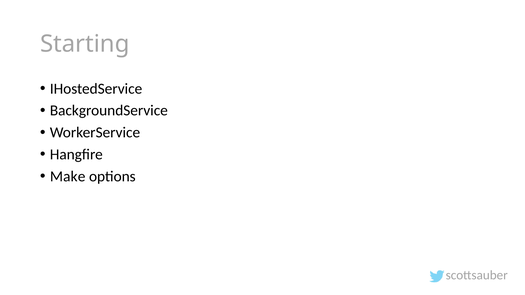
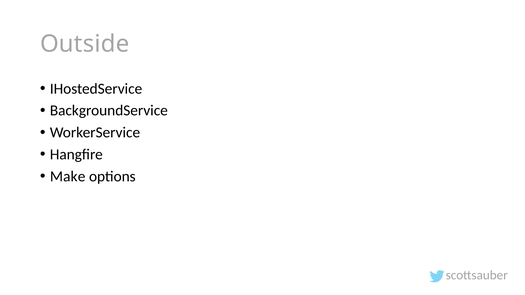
Starting: Starting -> Outside
